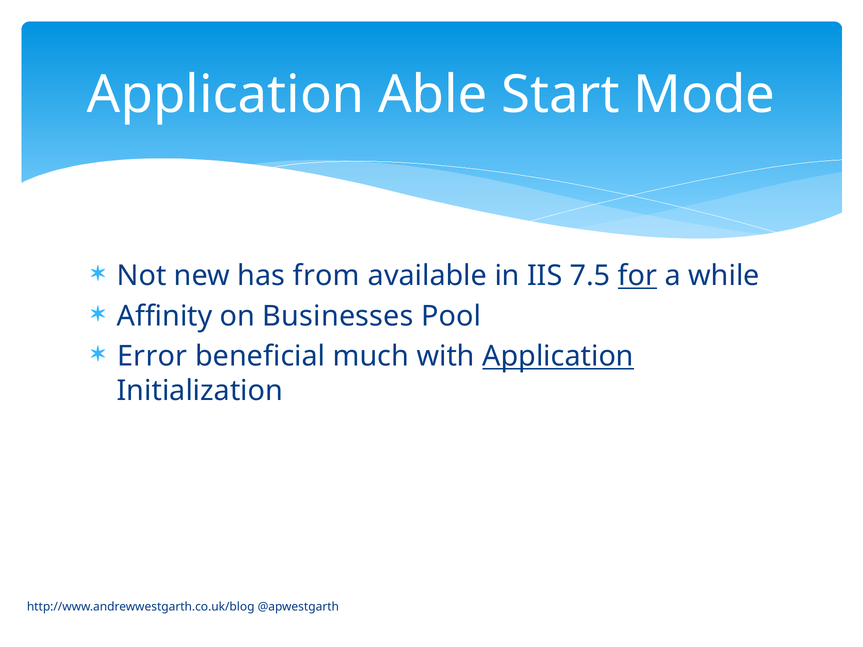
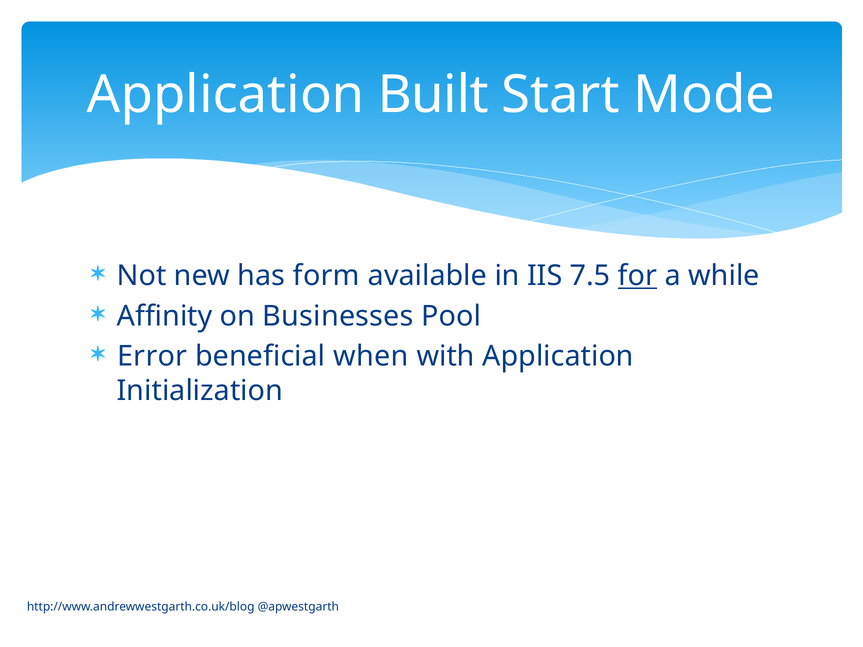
Able: Able -> Built
from: from -> form
much: much -> when
Application at (558, 357) underline: present -> none
